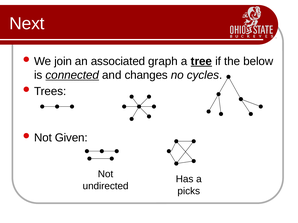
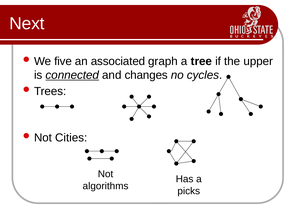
join: join -> five
tree underline: present -> none
below: below -> upper
Given: Given -> Cities
undirected: undirected -> algorithms
